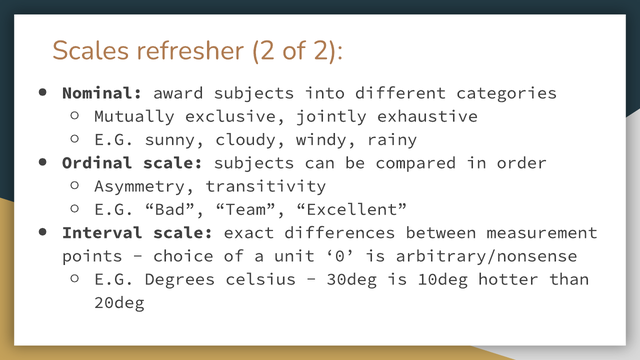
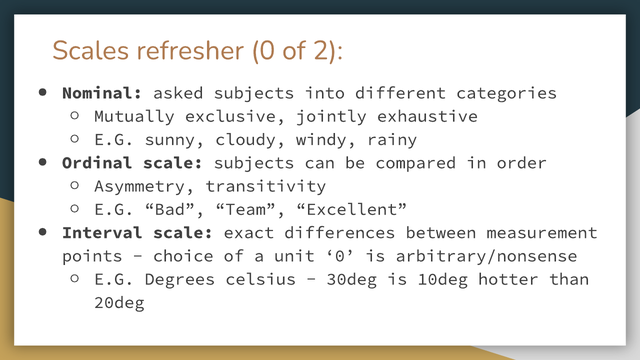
refresher 2: 2 -> 0
award: award -> asked
